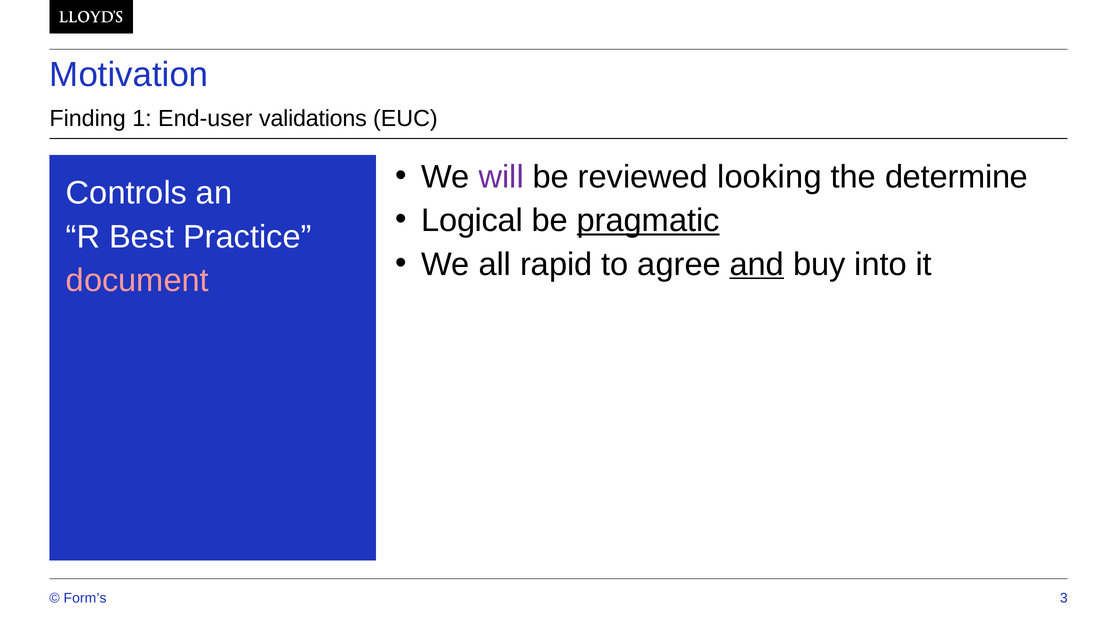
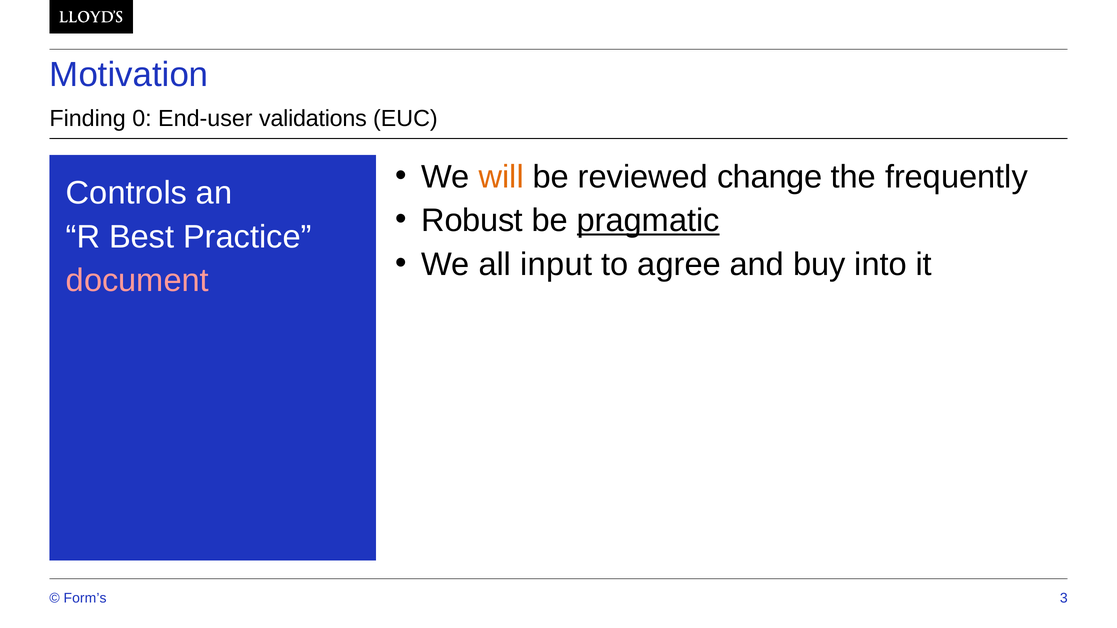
1: 1 -> 0
will colour: purple -> orange
looking: looking -> change
determine: determine -> frequently
Logical: Logical -> Robust
rapid: rapid -> input
and underline: present -> none
